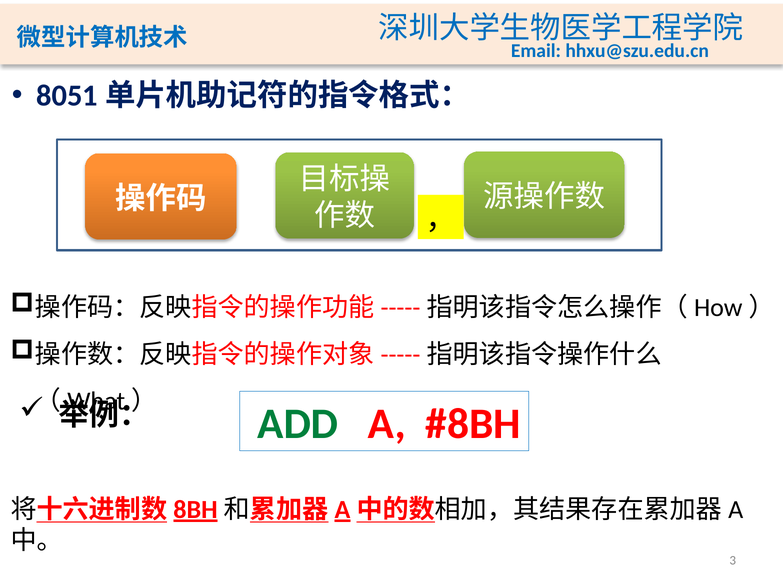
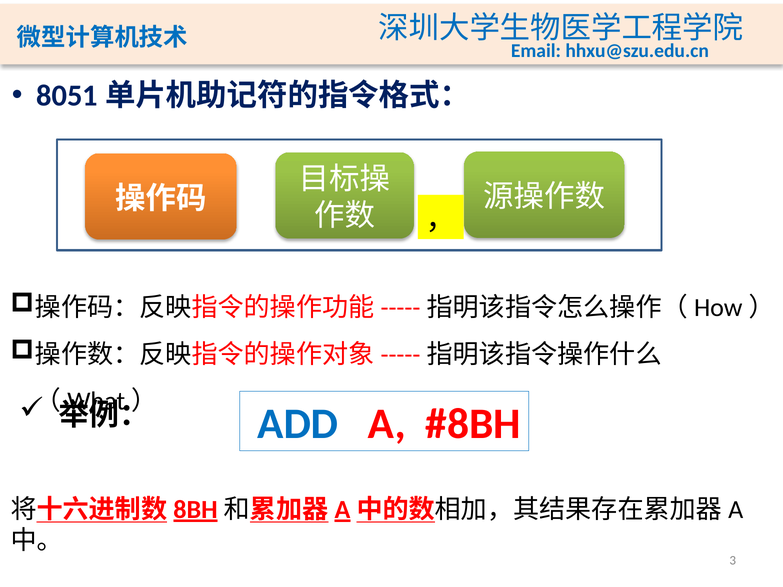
ADD colour: green -> blue
